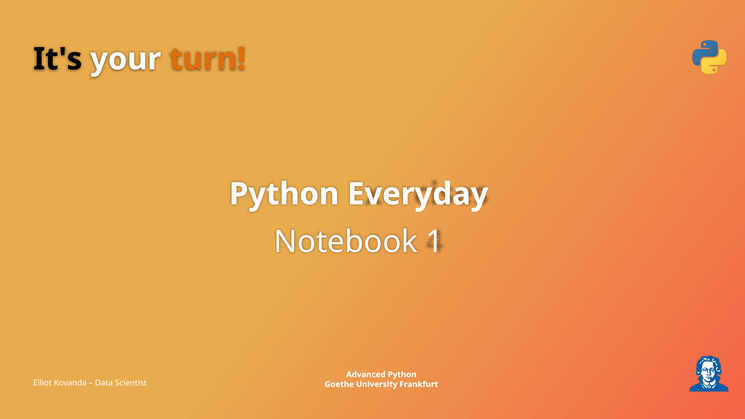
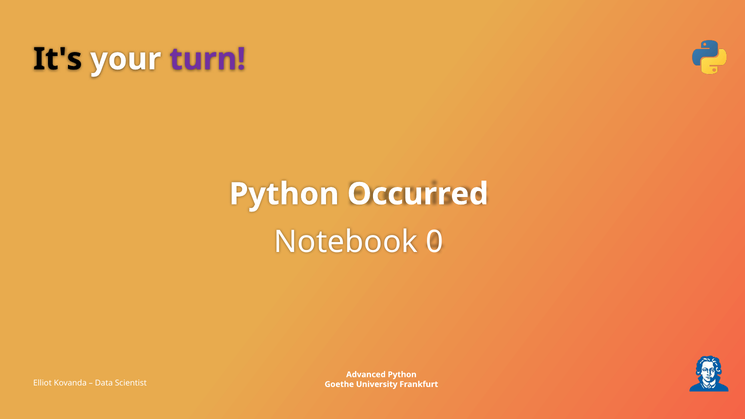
turn colour: orange -> purple
Everyday: Everyday -> Occurred
1: 1 -> 0
